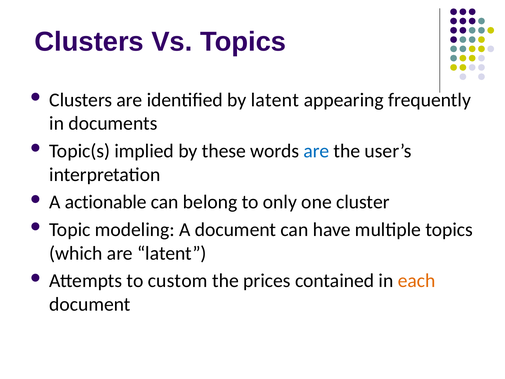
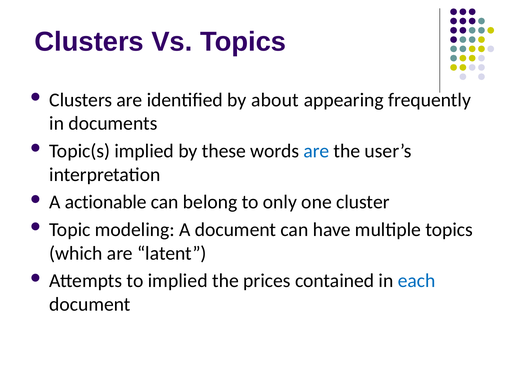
by latent: latent -> about
to custom: custom -> implied
each colour: orange -> blue
